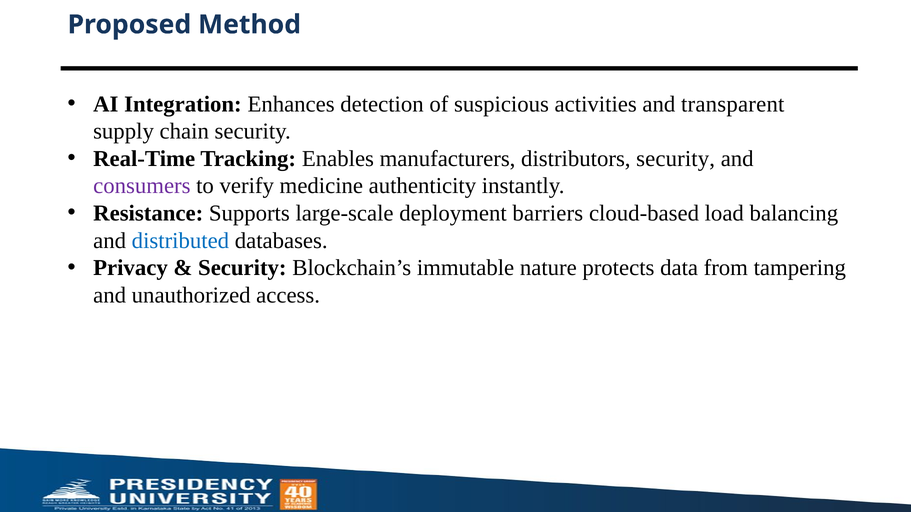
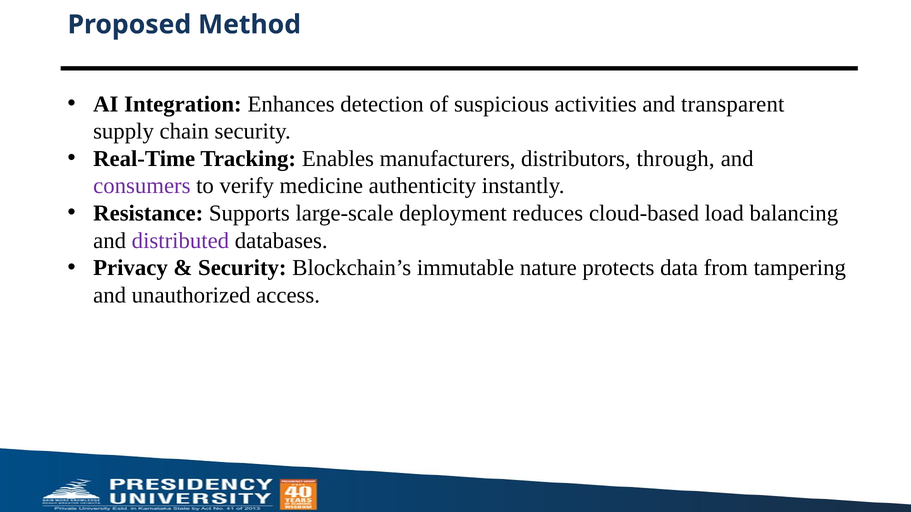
distributors security: security -> through
barriers: barriers -> reduces
distributed colour: blue -> purple
